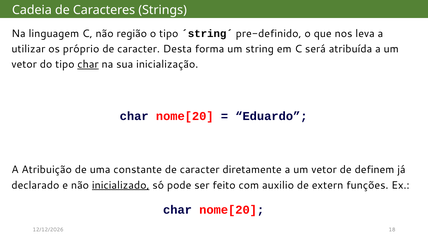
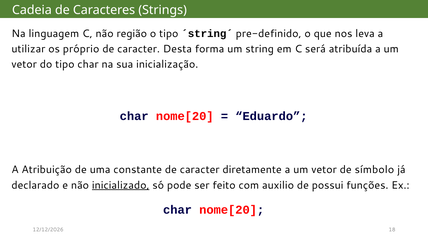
char at (88, 64) underline: present -> none
definem: definem -> símbolo
extern: extern -> possui
